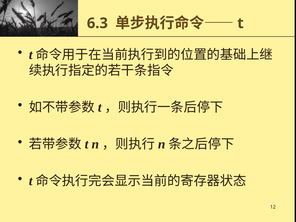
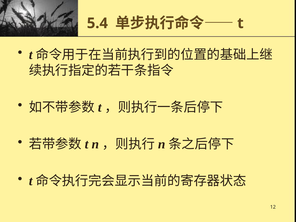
6.3: 6.3 -> 5.4
